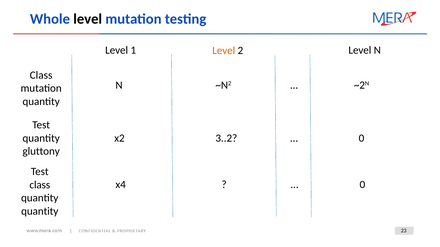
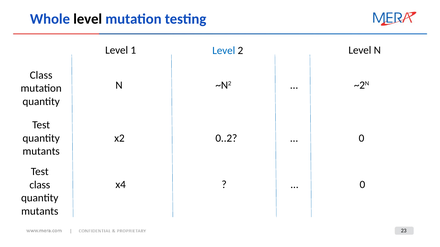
Level at (224, 51) colour: orange -> blue
3..2: 3..2 -> 0..2
gluttony at (41, 152): gluttony -> mutants
quantity at (40, 212): quantity -> mutants
